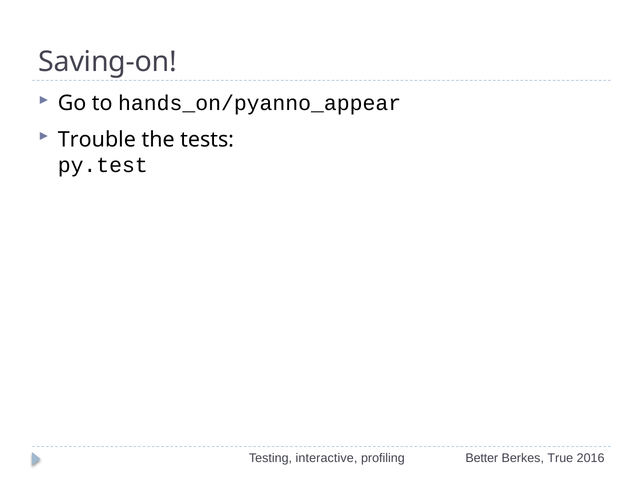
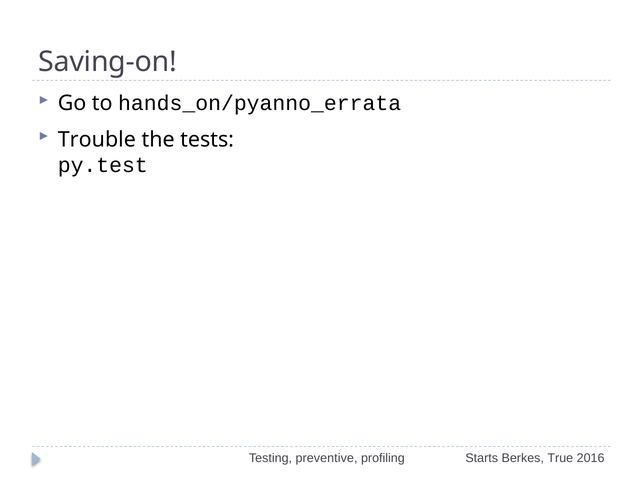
hands_on/pyanno_appear: hands_on/pyanno_appear -> hands_on/pyanno_errata
interactive: interactive -> preventive
Better: Better -> Starts
